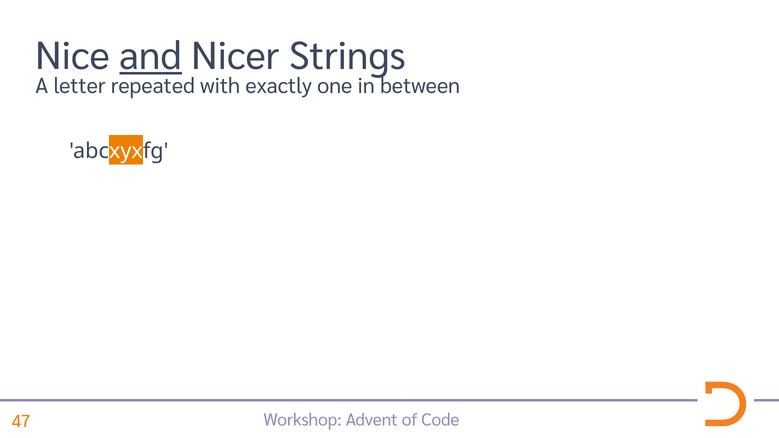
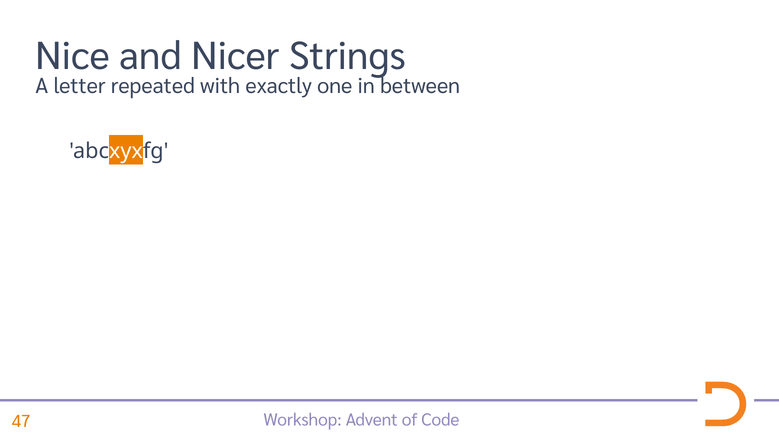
and underline: present -> none
